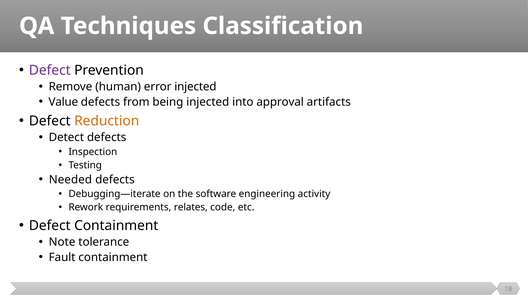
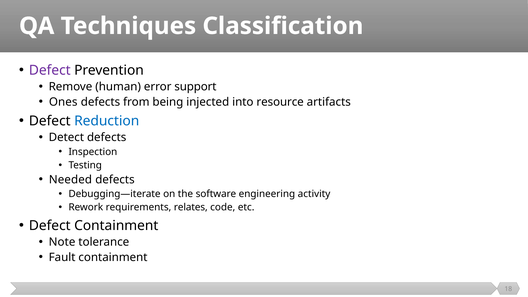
error injected: injected -> support
Value: Value -> Ones
approval: approval -> resource
Reduction colour: orange -> blue
